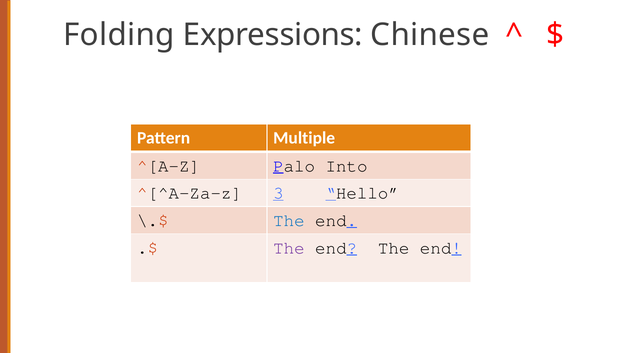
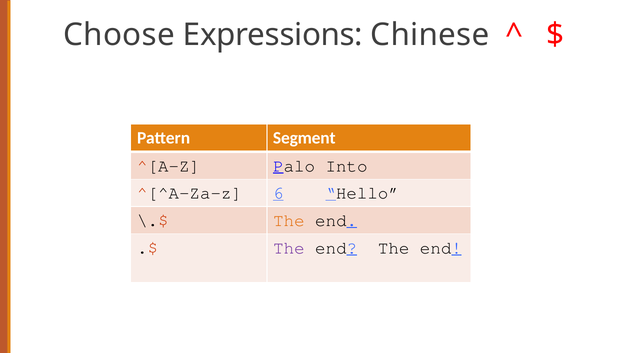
Folding: Folding -> Choose
Multiple: Multiple -> Segment
3: 3 -> 6
The at (289, 221) colour: blue -> orange
